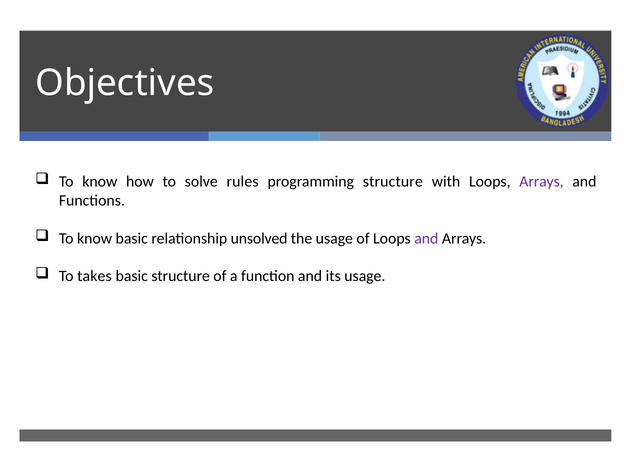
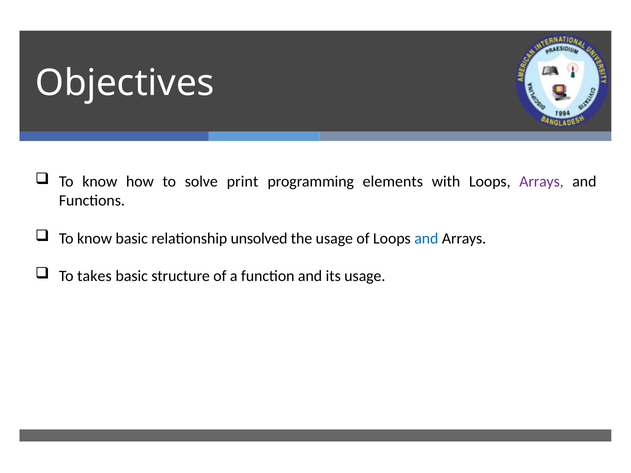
rules: rules -> print
programming structure: structure -> elements
and at (426, 239) colour: purple -> blue
